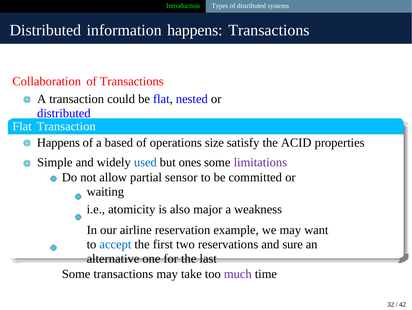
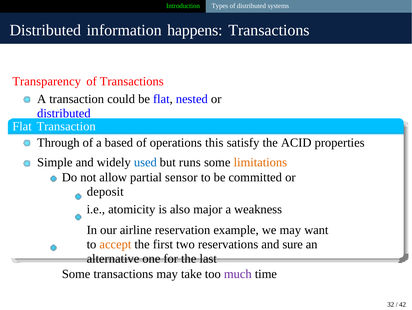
Collaboration: Collaboration -> Transparency
Happens at (58, 143): Happens -> Through
size: size -> this
ones: ones -> runs
limitations colour: purple -> orange
waiting: waiting -> deposit
accept colour: blue -> orange
